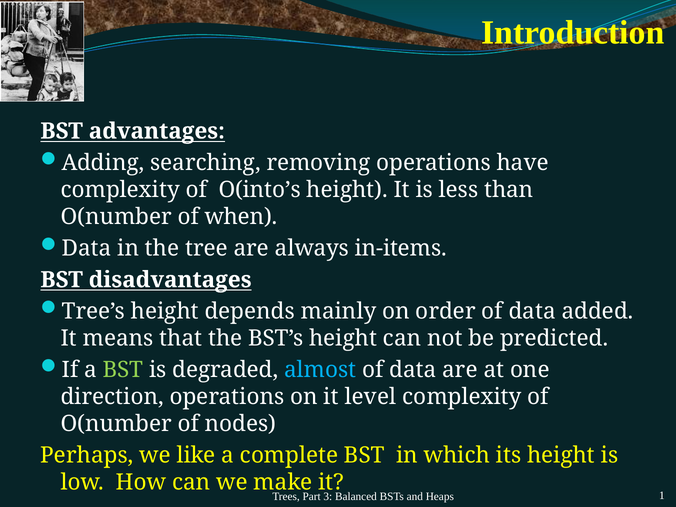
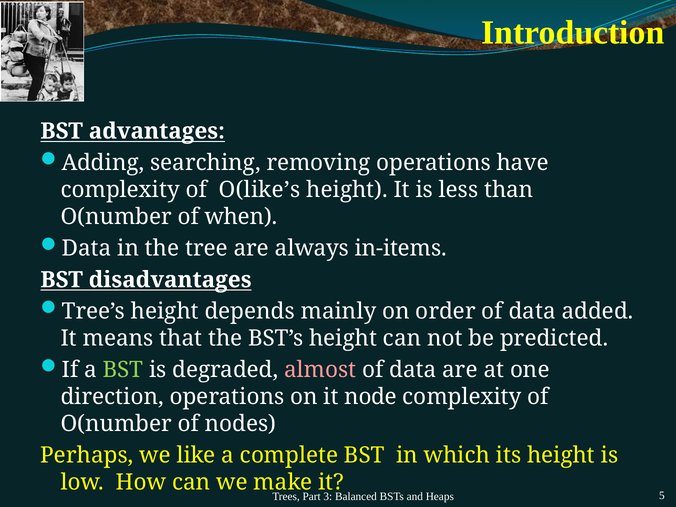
O(into’s: O(into’s -> O(like’s
almost colour: light blue -> pink
level: level -> node
1: 1 -> 5
